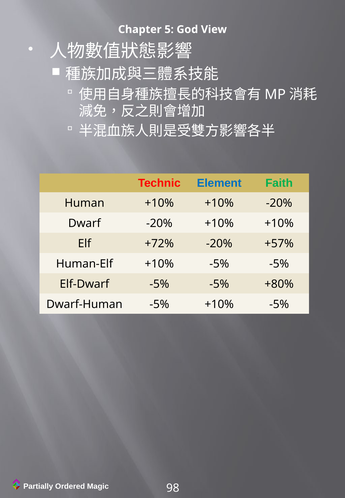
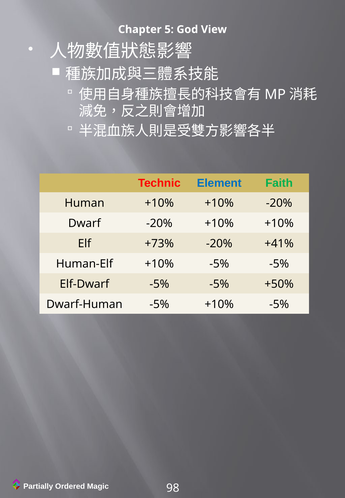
+72%: +72% -> +73%
+57%: +57% -> +41%
+80%: +80% -> +50%
